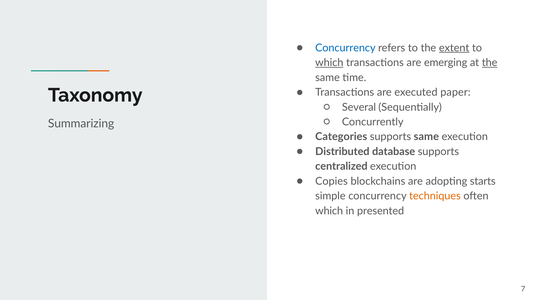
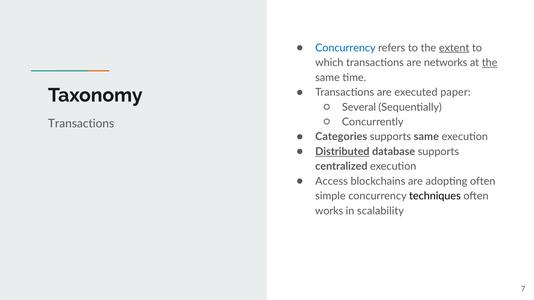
which at (329, 63) underline: present -> none
emerging: emerging -> networks
Summarizing at (81, 124): Summarizing -> Transactions
Distributed underline: none -> present
Copies: Copies -> Access
adopting starts: starts -> often
techniques colour: orange -> black
which at (329, 211): which -> works
presented: presented -> scalability
